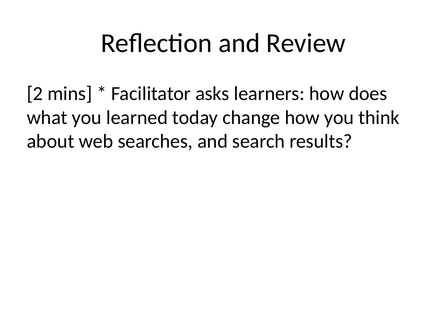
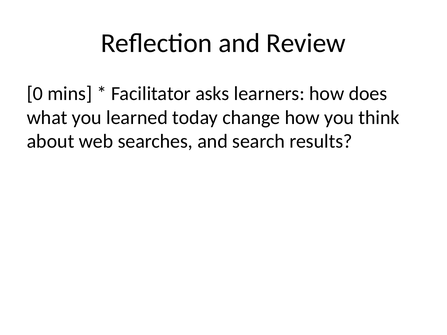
2: 2 -> 0
